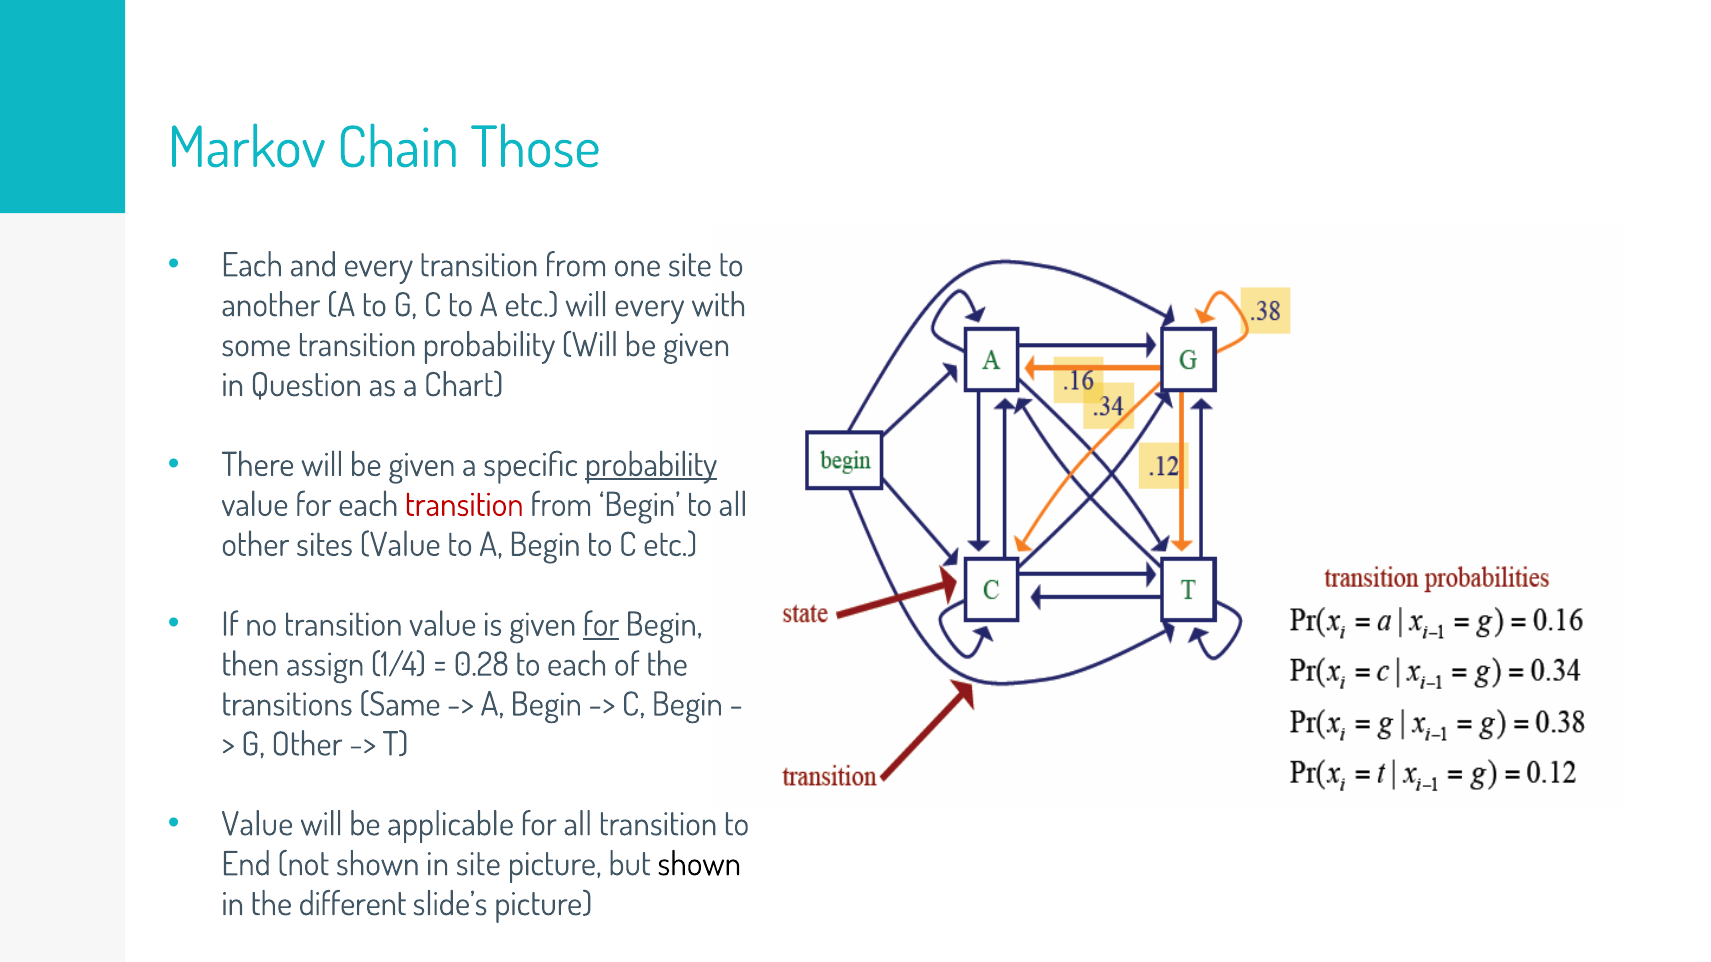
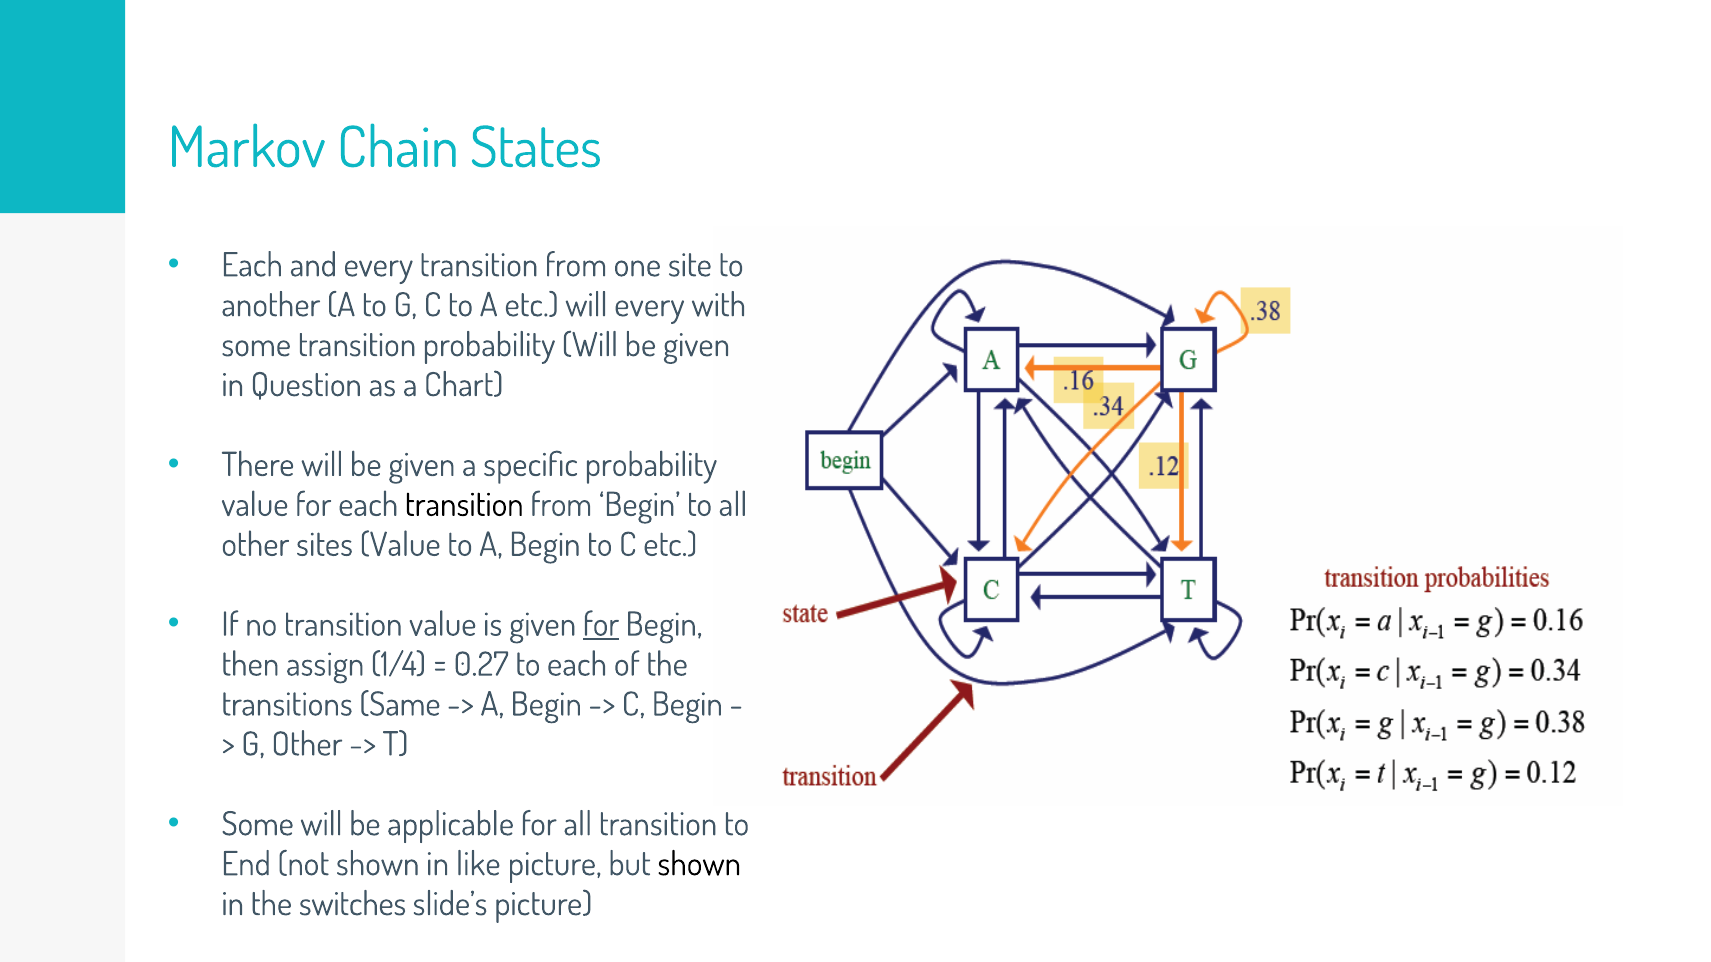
Those: Those -> States
probability at (651, 465) underline: present -> none
transition at (464, 505) colour: red -> black
0.28: 0.28 -> 0.27
Value at (257, 825): Value -> Some
in site: site -> like
different: different -> switches
